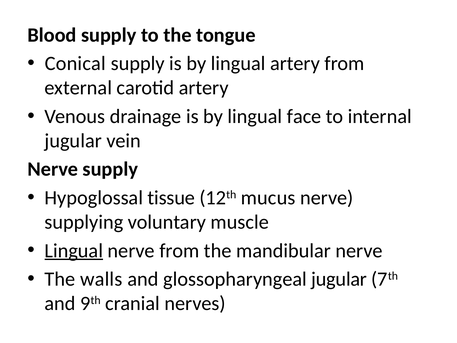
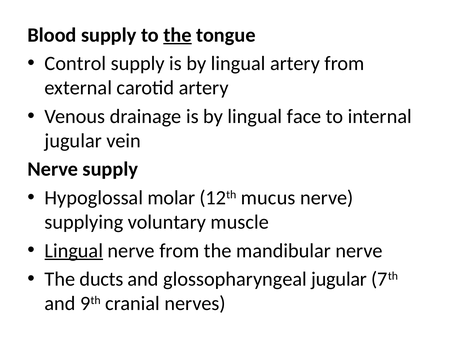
the at (177, 35) underline: none -> present
Conical: Conical -> Control
tissue: tissue -> molar
walls: walls -> ducts
